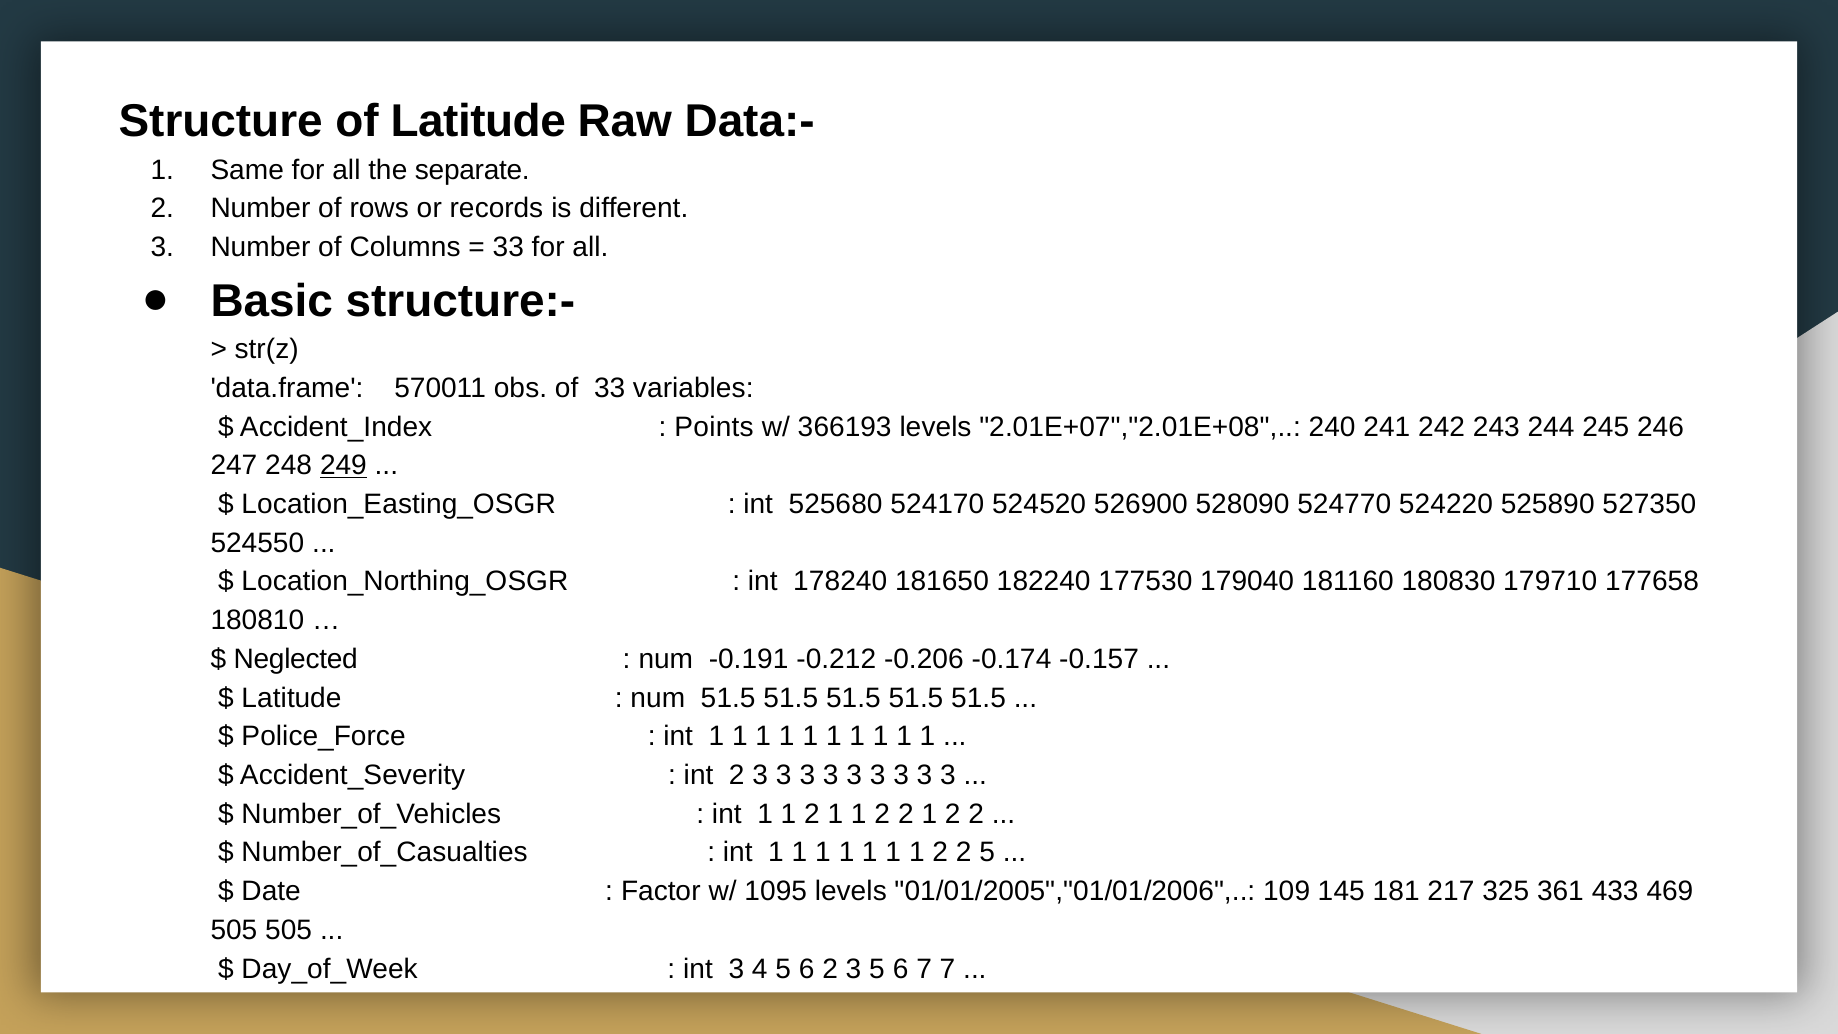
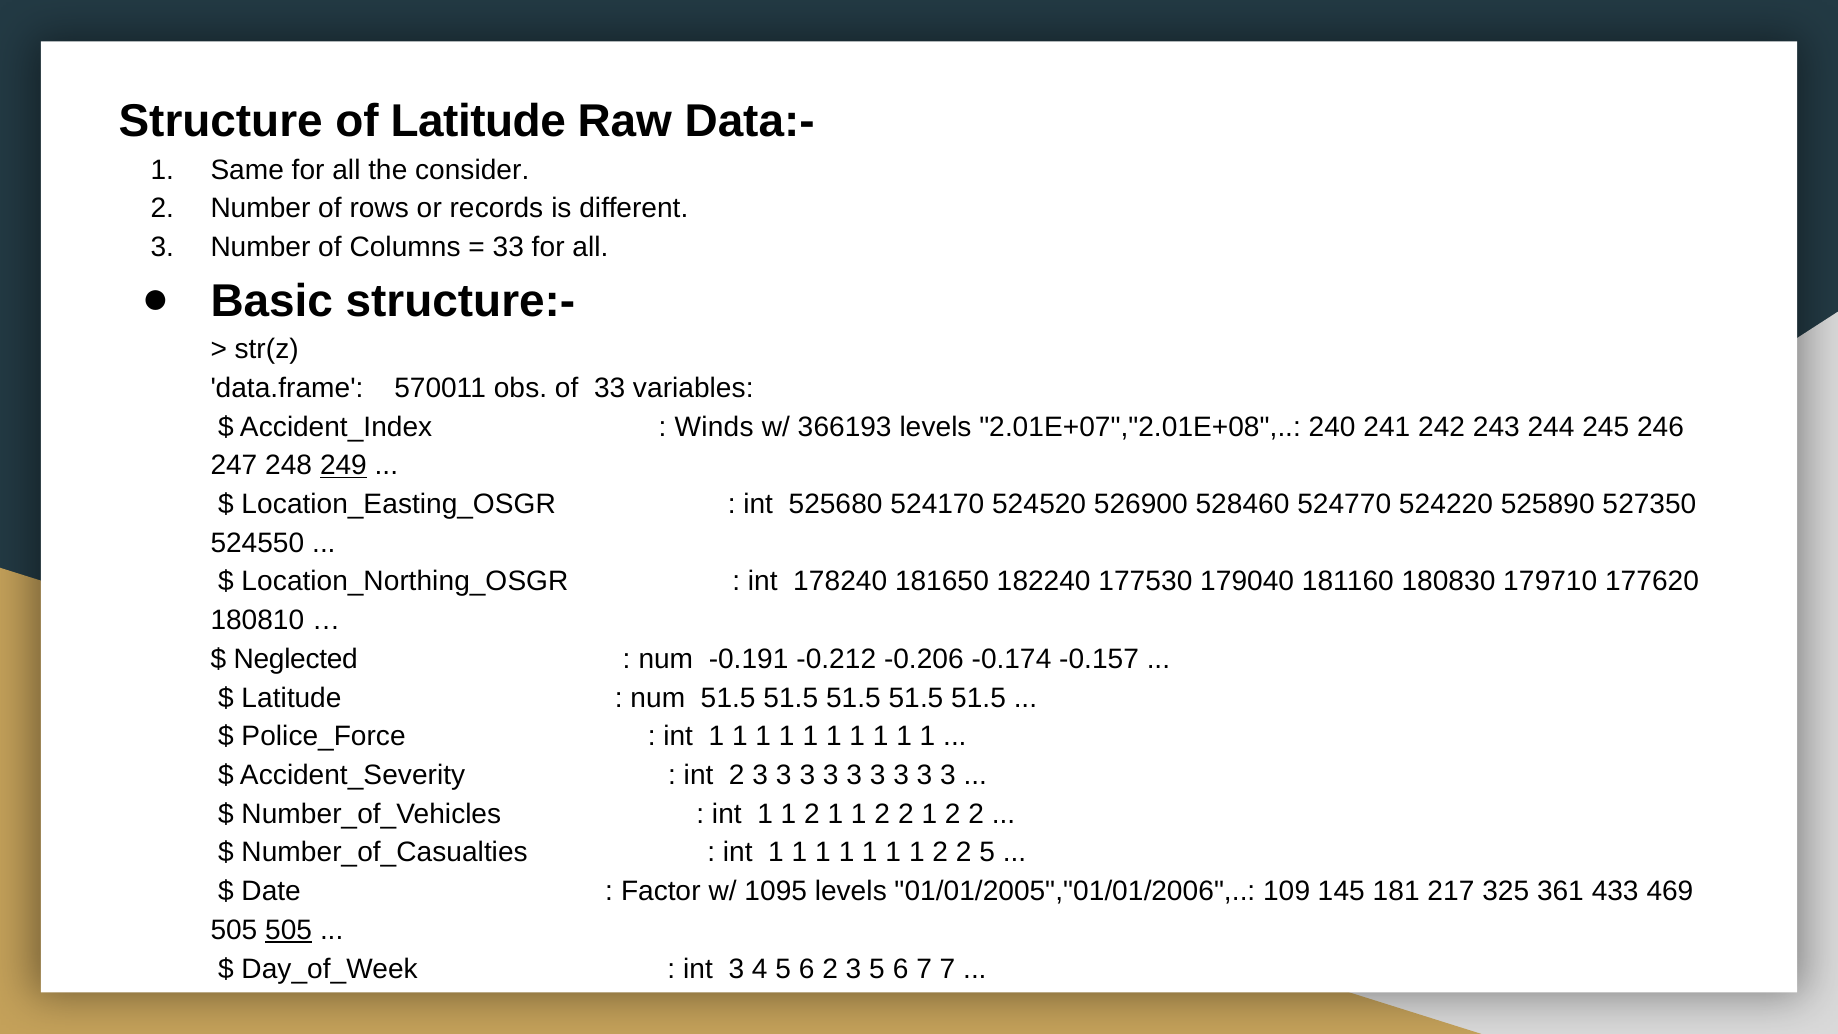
separate: separate -> consider
Points: Points -> Winds
528090: 528090 -> 528460
177658: 177658 -> 177620
505 at (289, 930) underline: none -> present
